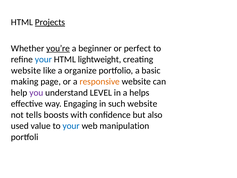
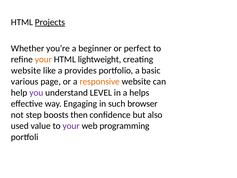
you’re underline: present -> none
your at (43, 59) colour: blue -> orange
organize: organize -> provides
making: making -> various
such website: website -> browser
tells: tells -> step
with: with -> then
your at (71, 126) colour: blue -> purple
manipulation: manipulation -> programming
